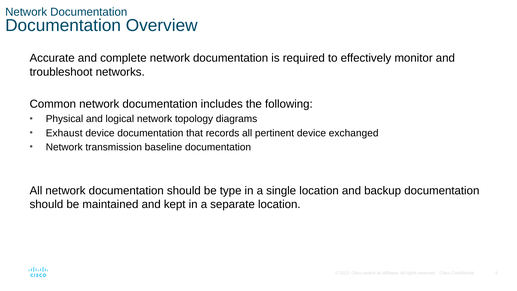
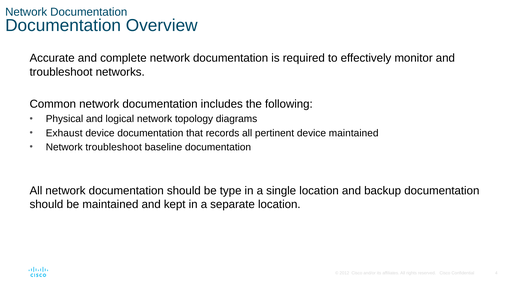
device exchanged: exchanged -> maintained
Network transmission: transmission -> troubleshoot
